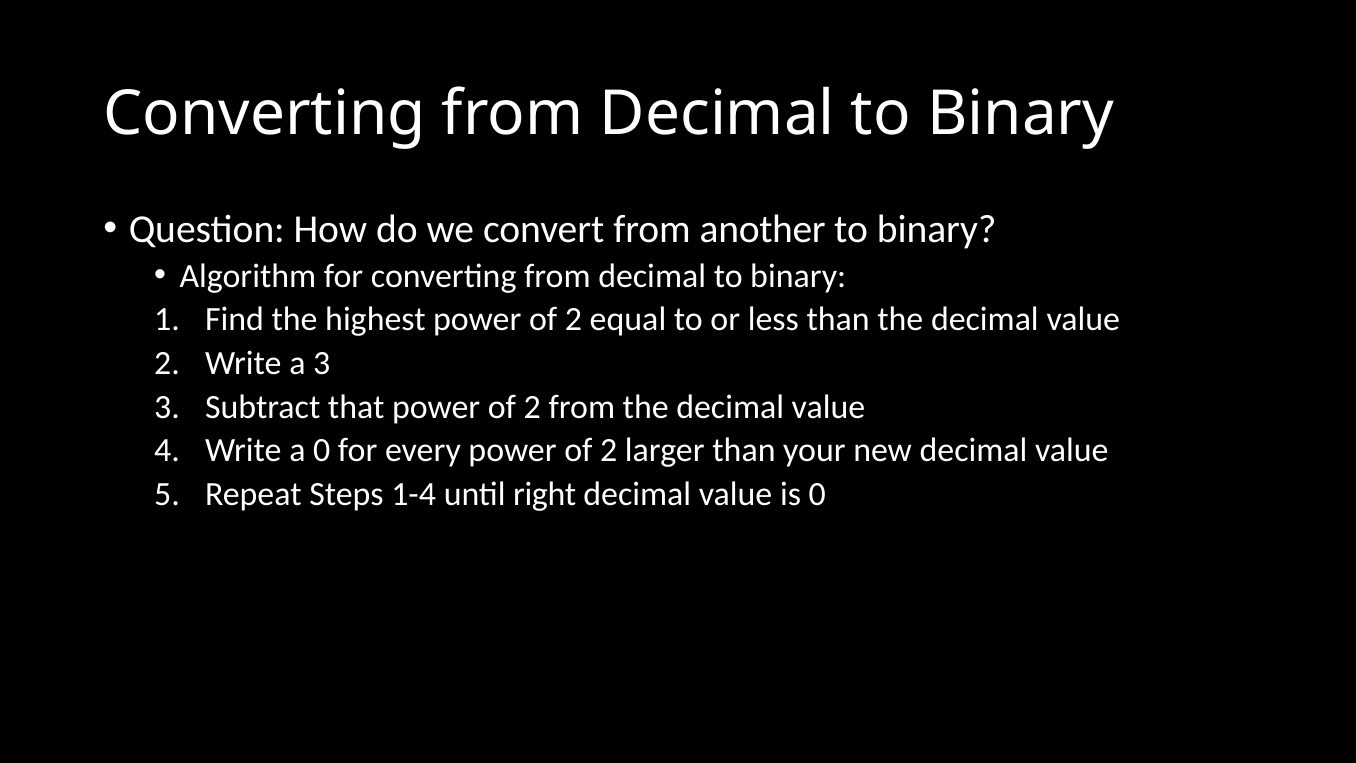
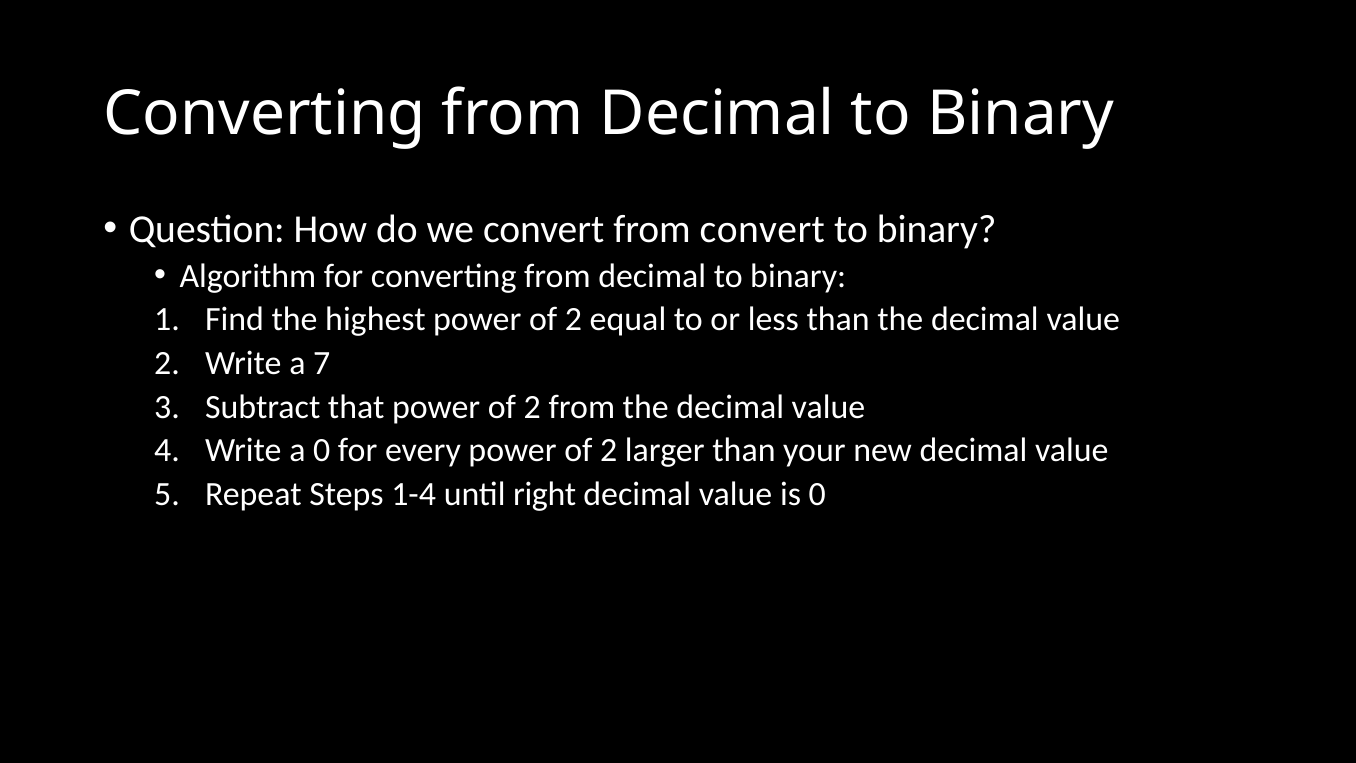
from another: another -> convert
a 3: 3 -> 7
